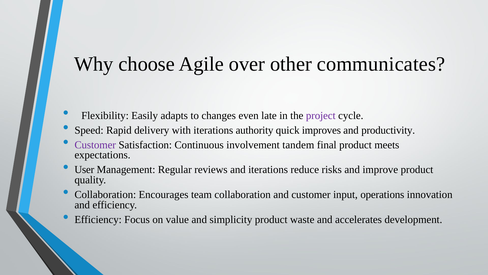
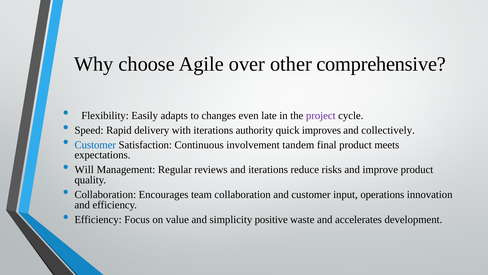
communicates: communicates -> comprehensive
productivity: productivity -> collectively
Customer at (95, 145) colour: purple -> blue
User: User -> Will
simplicity product: product -> positive
